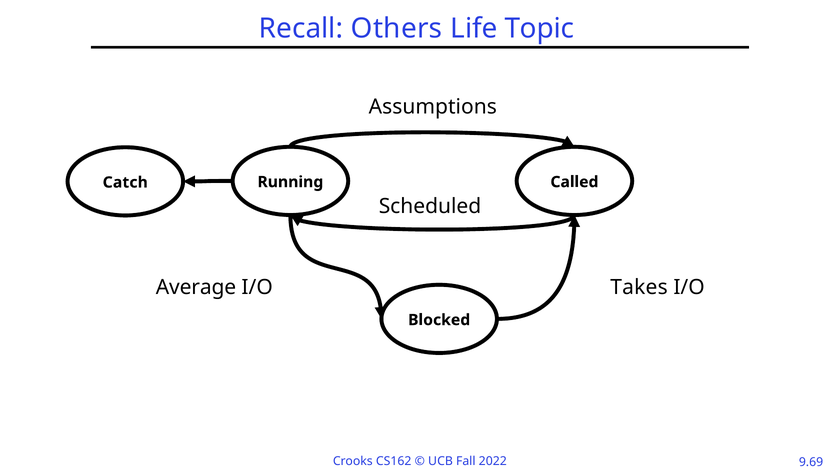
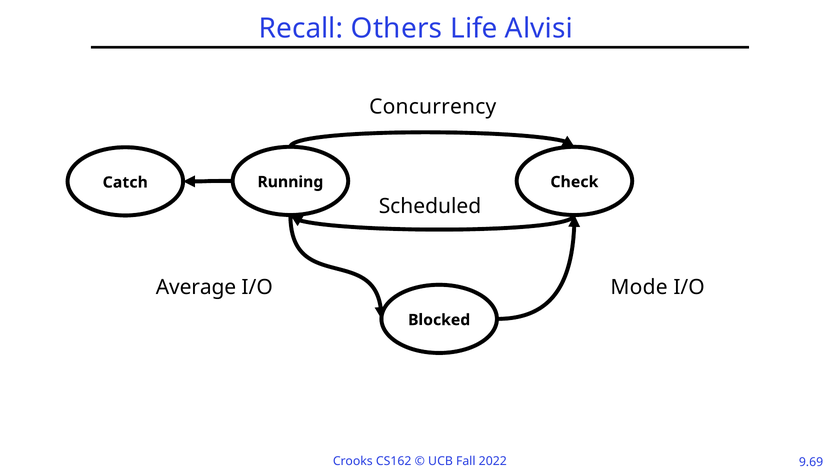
Topic: Topic -> Alvisi
Assumptions: Assumptions -> Concurrency
Called: Called -> Check
Takes: Takes -> Mode
